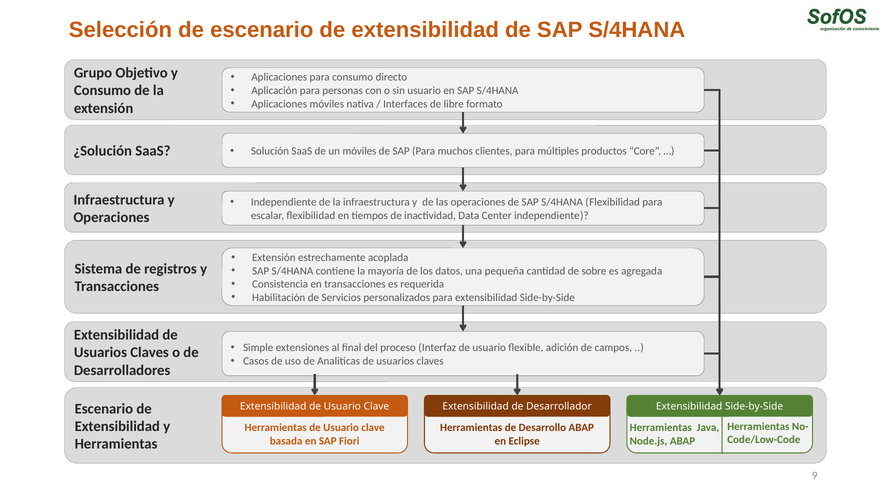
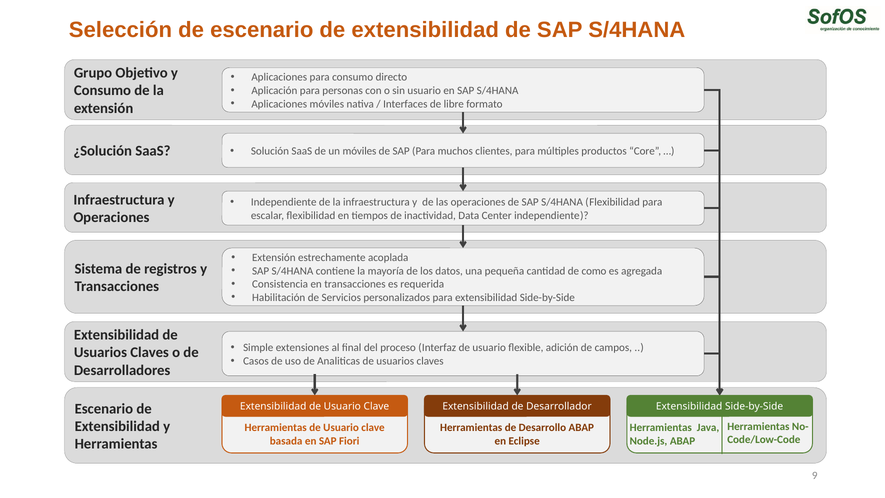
sobre: sobre -> como
